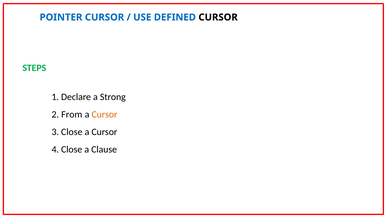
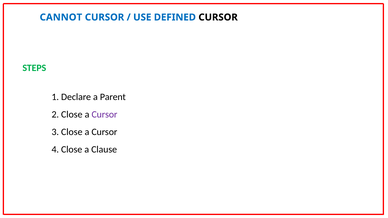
POINTER: POINTER -> CANNOT
Strong: Strong -> Parent
2 From: From -> Close
Cursor at (104, 115) colour: orange -> purple
